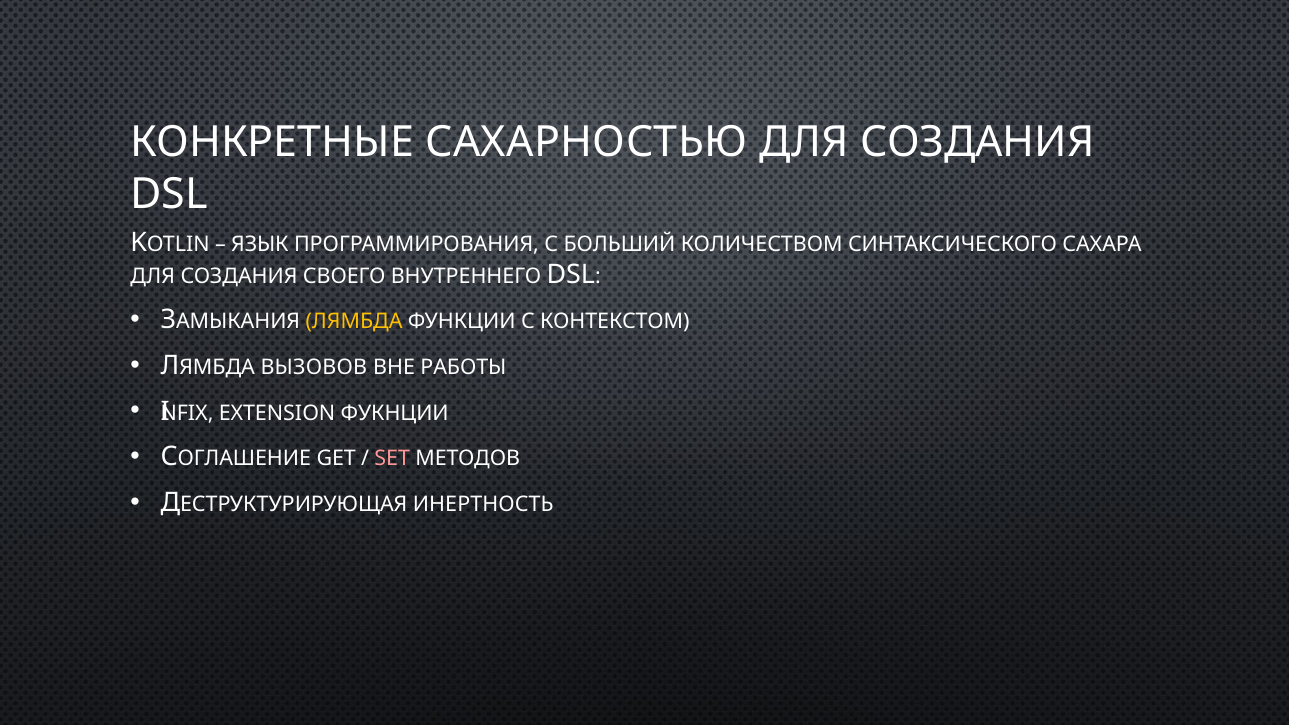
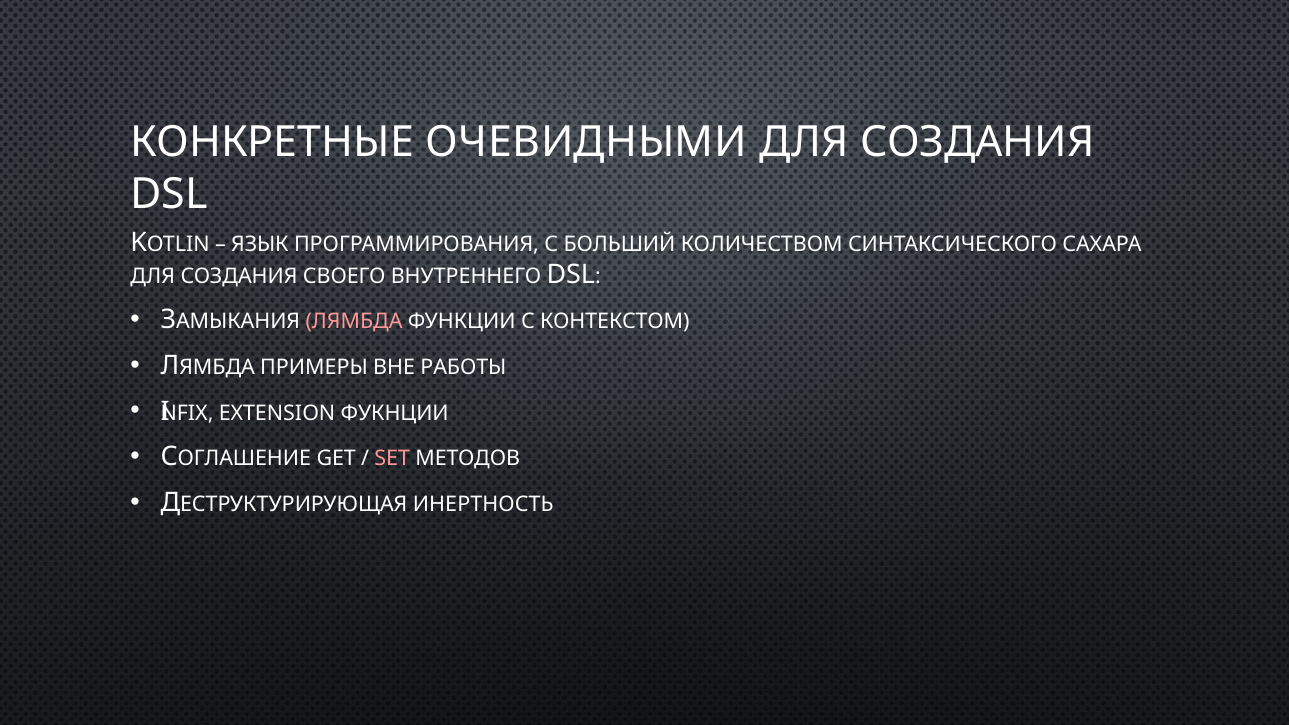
САХАРНОСТЬЮ: САХАРНОСТЬЮ -> ОЧЕВИДНЫМИ
ЛЯМБДА colour: yellow -> pink
ВЫЗОВОВ: ВЫЗОВОВ -> ПРИМЕРЫ
